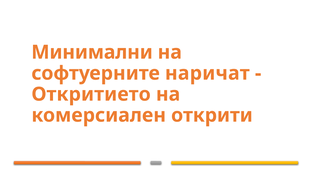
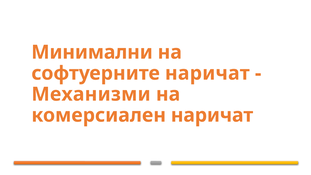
Откритието: Откритието -> Механизми
комерсиален открити: открити -> наричат
